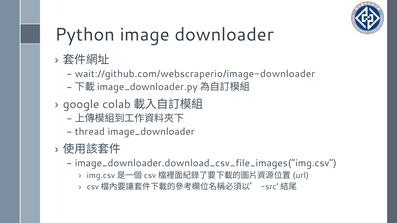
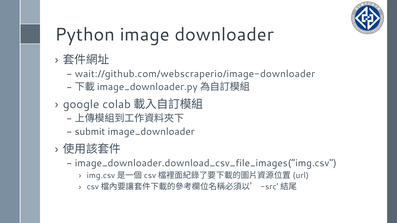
thread: thread -> submit
